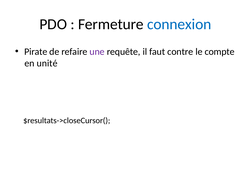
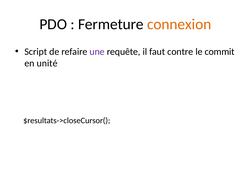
connexion colour: blue -> orange
Pirate: Pirate -> Script
compte: compte -> commit
